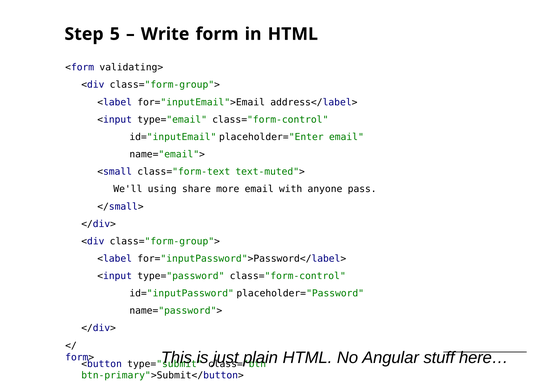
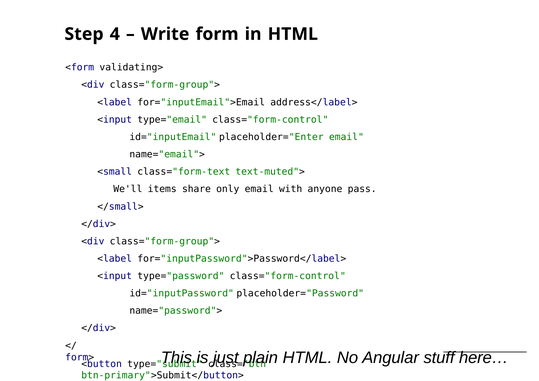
5: 5 -> 4
using: using -> items
more: more -> only
